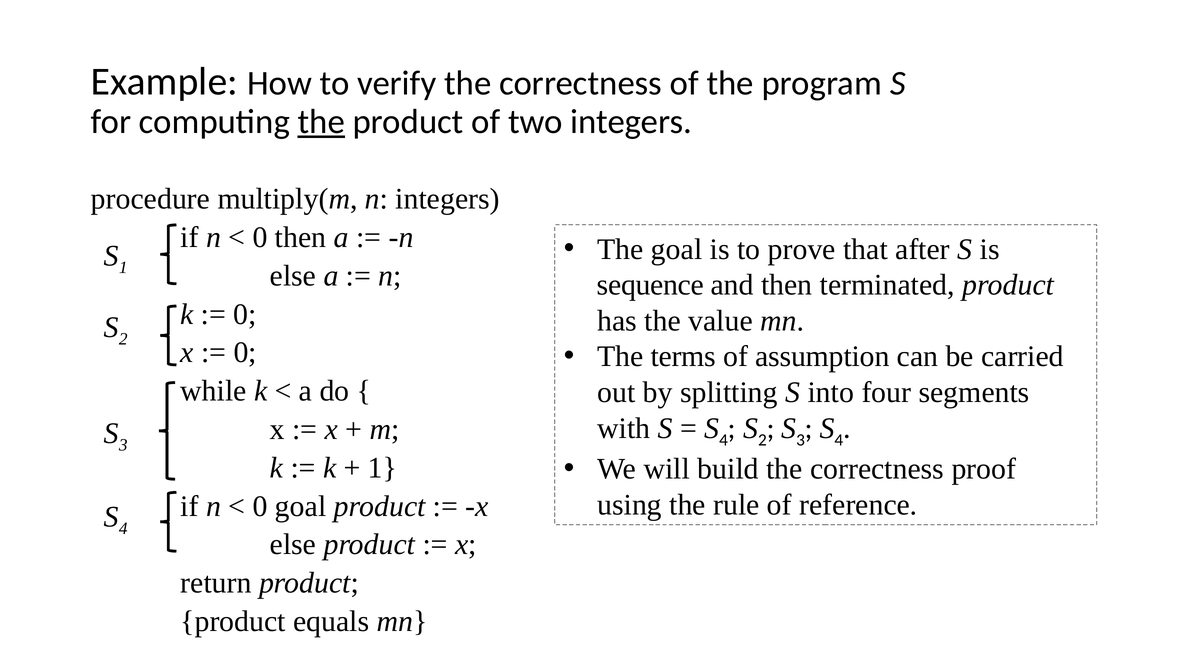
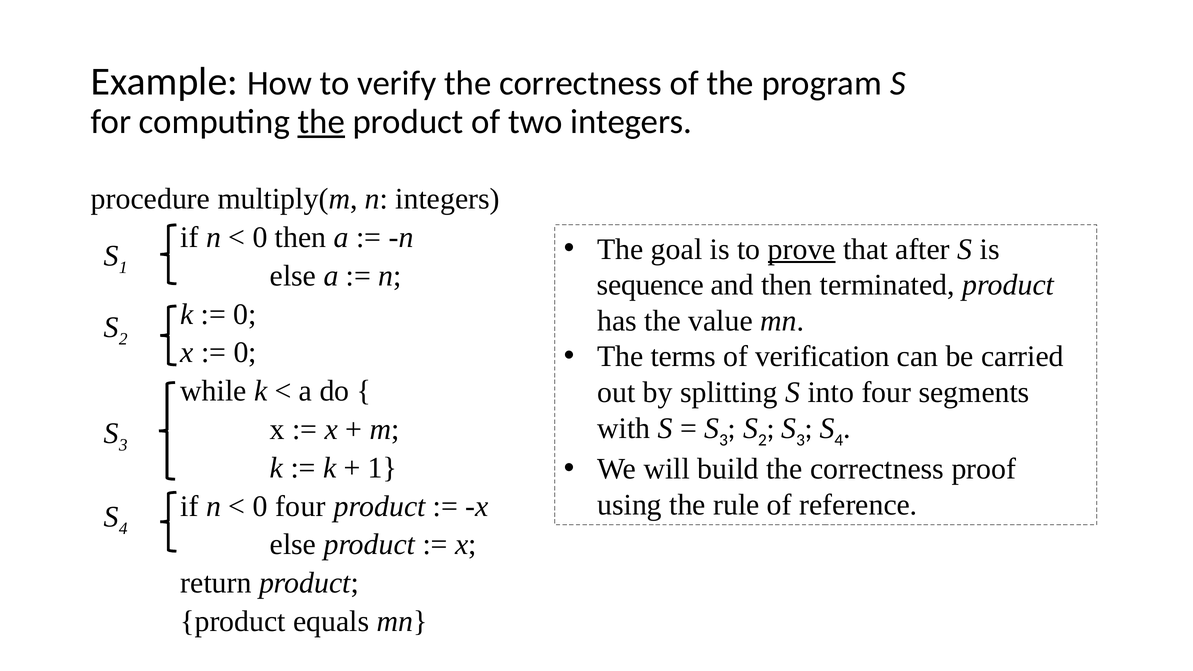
prove underline: none -> present
assumption: assumption -> verification
4 at (724, 440): 4 -> 3
0 goal: goal -> four
